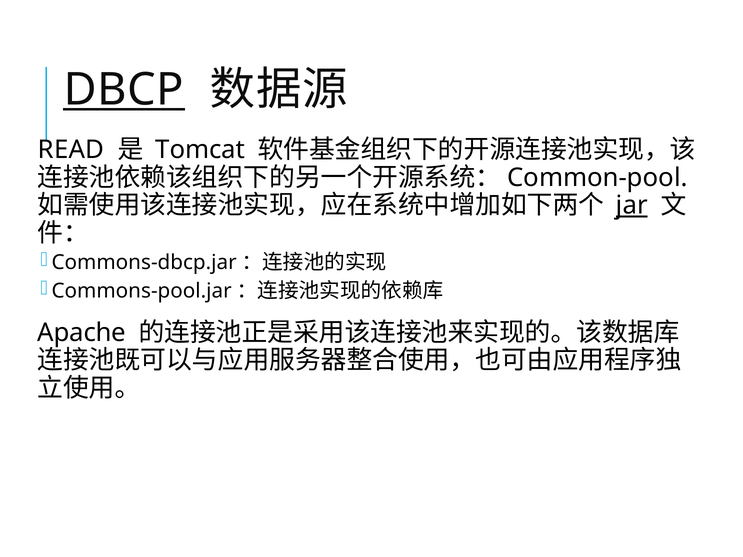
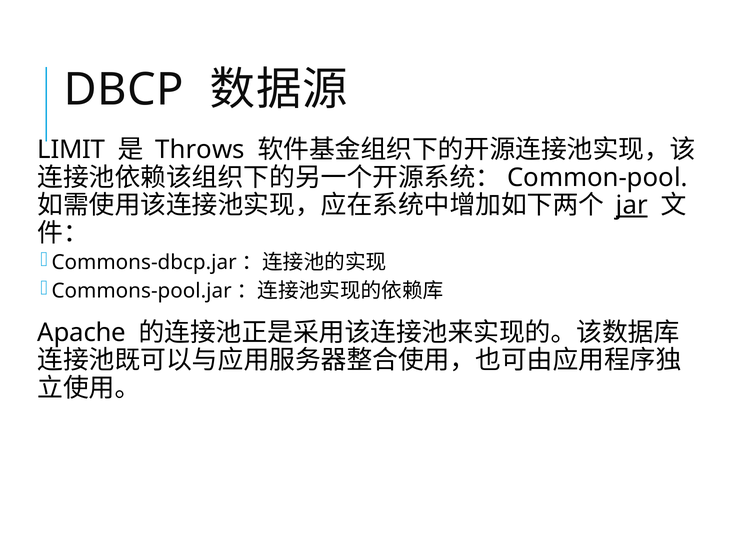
DBCP underline: present -> none
READ: READ -> LIMIT
Tomcat: Tomcat -> Throws
